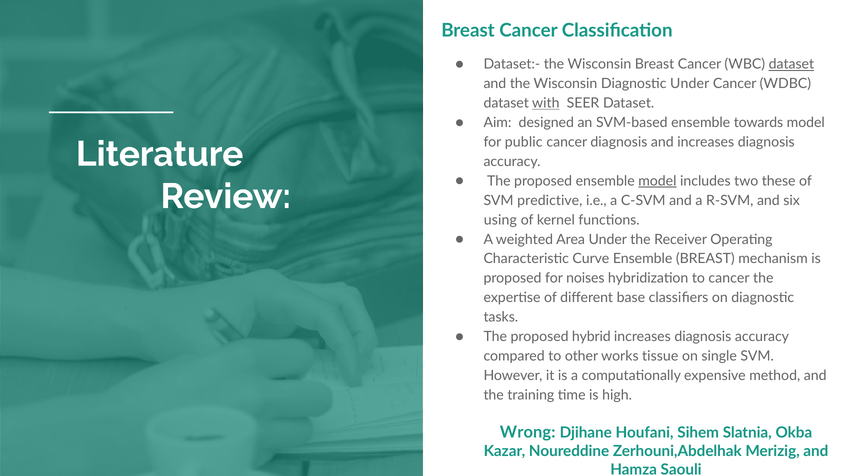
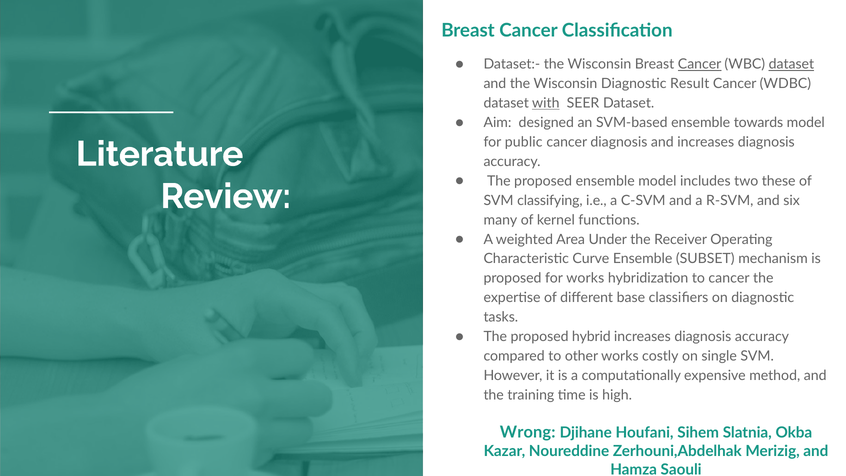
Cancer at (700, 64) underline: none -> present
Diagnostic Under: Under -> Result
model at (657, 181) underline: present -> none
predictive: predictive -> classifying
using: using -> many
Ensemble BREAST: BREAST -> SUBSET
for noises: noises -> works
tissue: tissue -> costly
